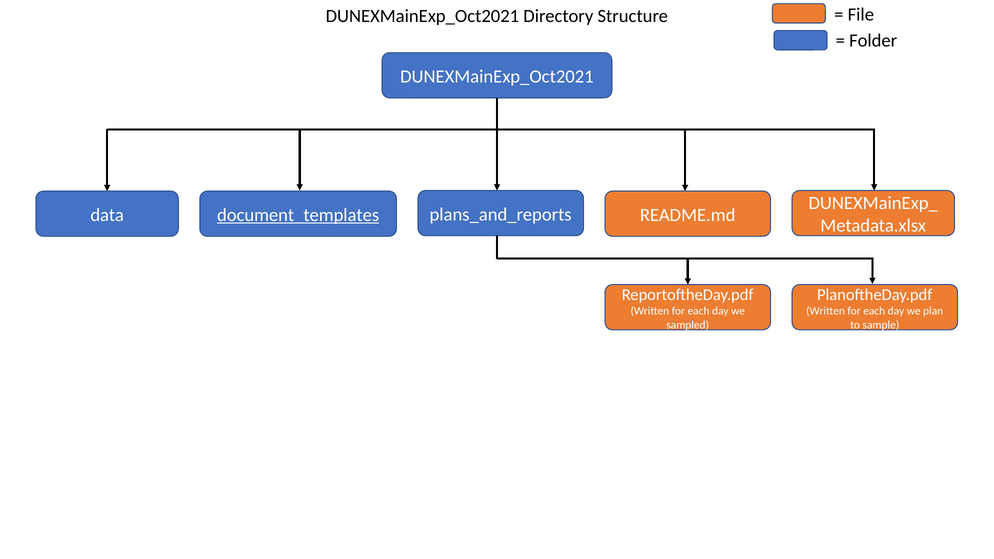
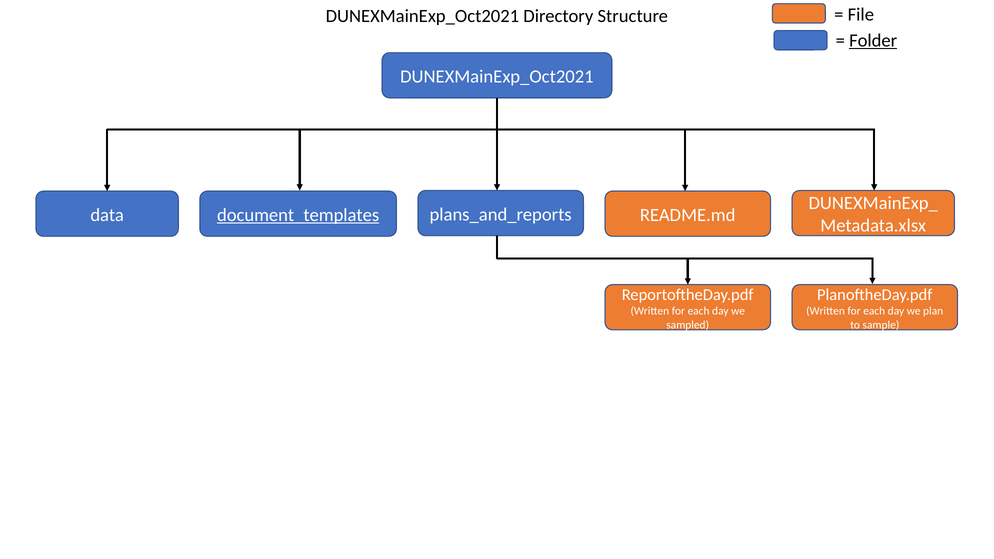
Folder underline: none -> present
